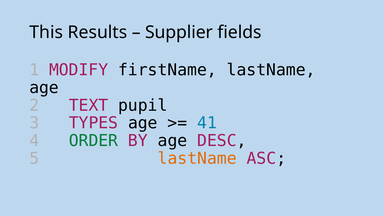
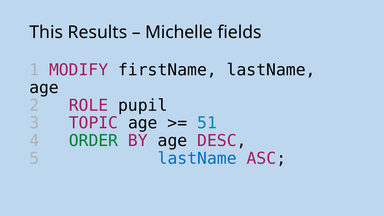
Supplier: Supplier -> Michelle
TEXT: TEXT -> ROLE
TYPES: TYPES -> TOPIC
41: 41 -> 51
lastName at (197, 158) colour: orange -> blue
